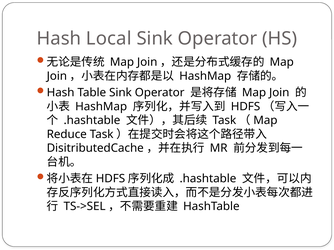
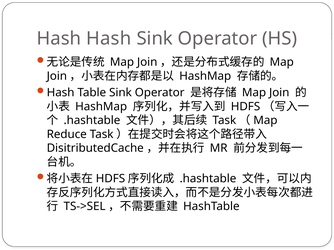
Hash Local: Local -> Hash
